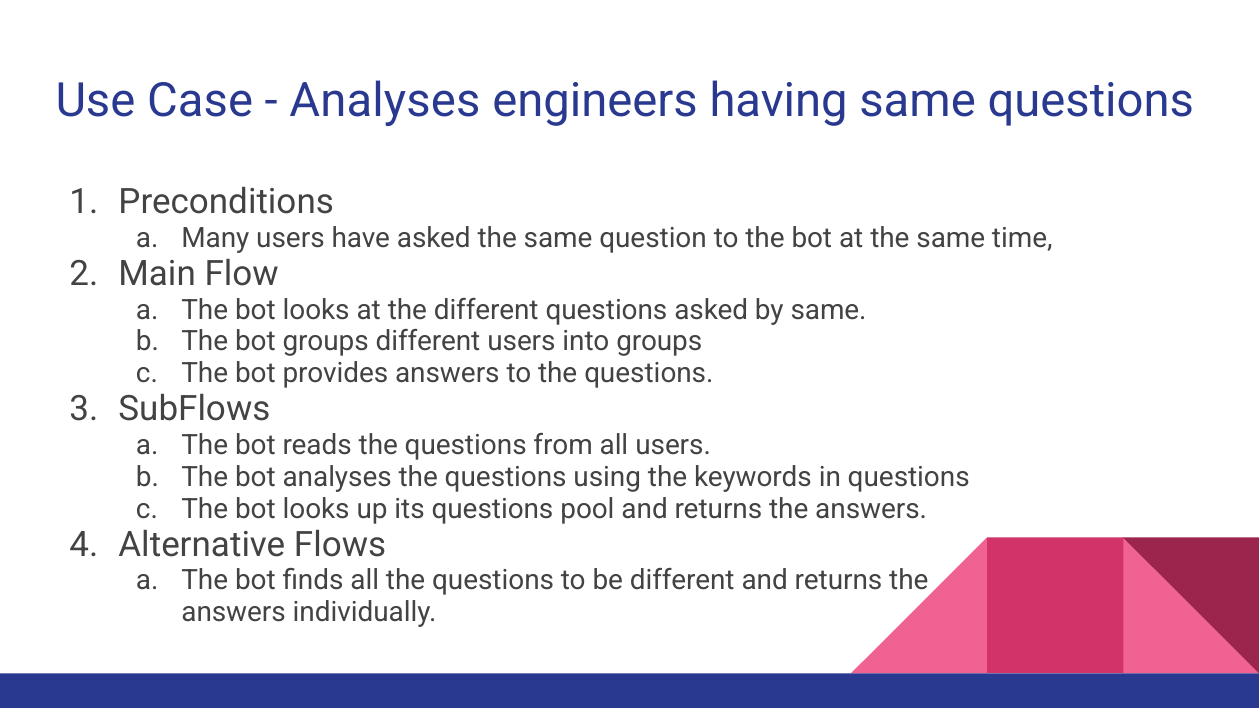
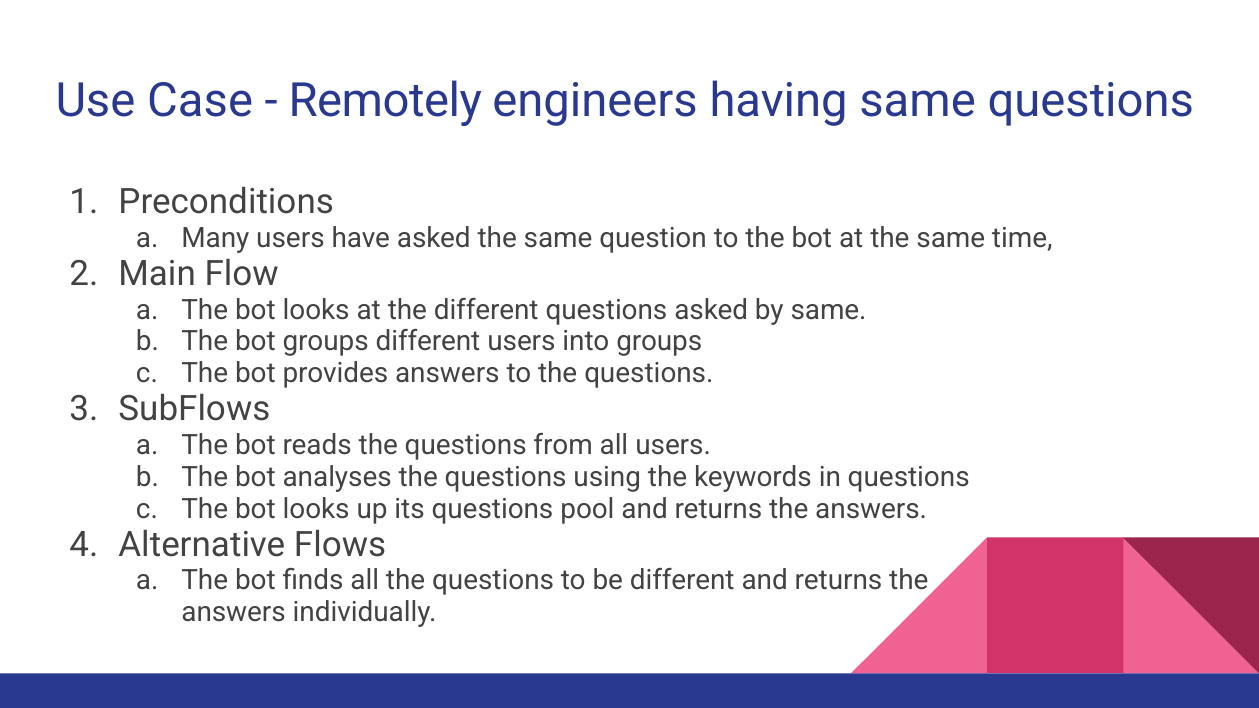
Analyses at (385, 101): Analyses -> Remotely
